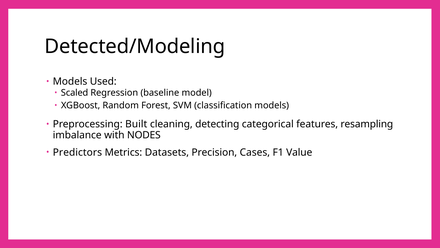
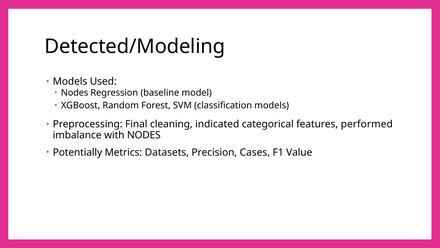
Scaled at (75, 93): Scaled -> Nodes
Built: Built -> Final
detecting: detecting -> indicated
resampling: resampling -> performed
Predictors: Predictors -> Potentially
